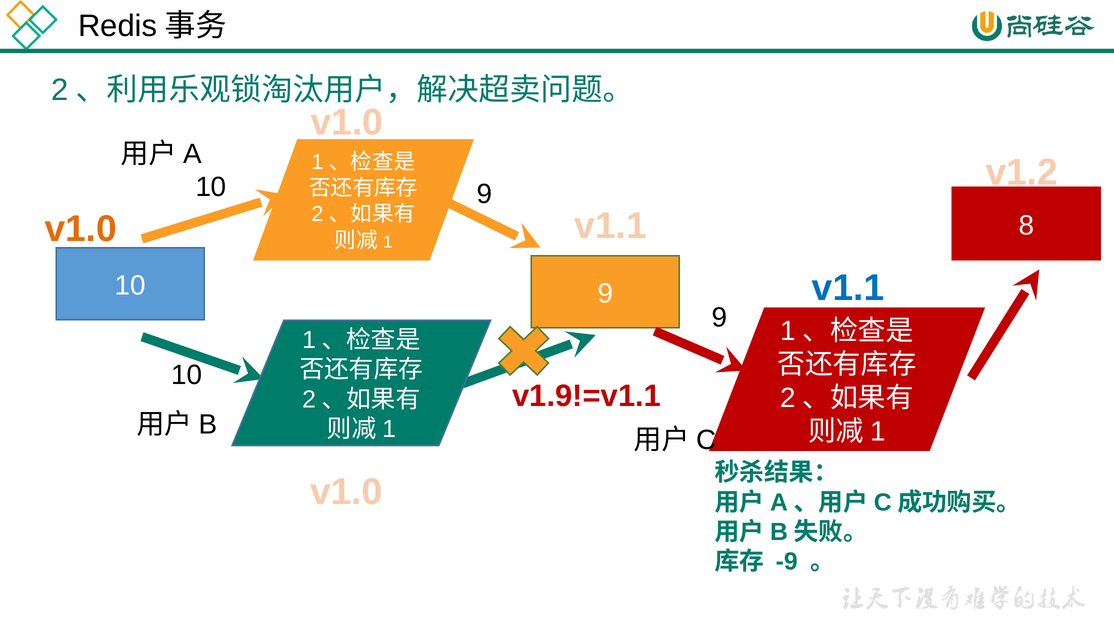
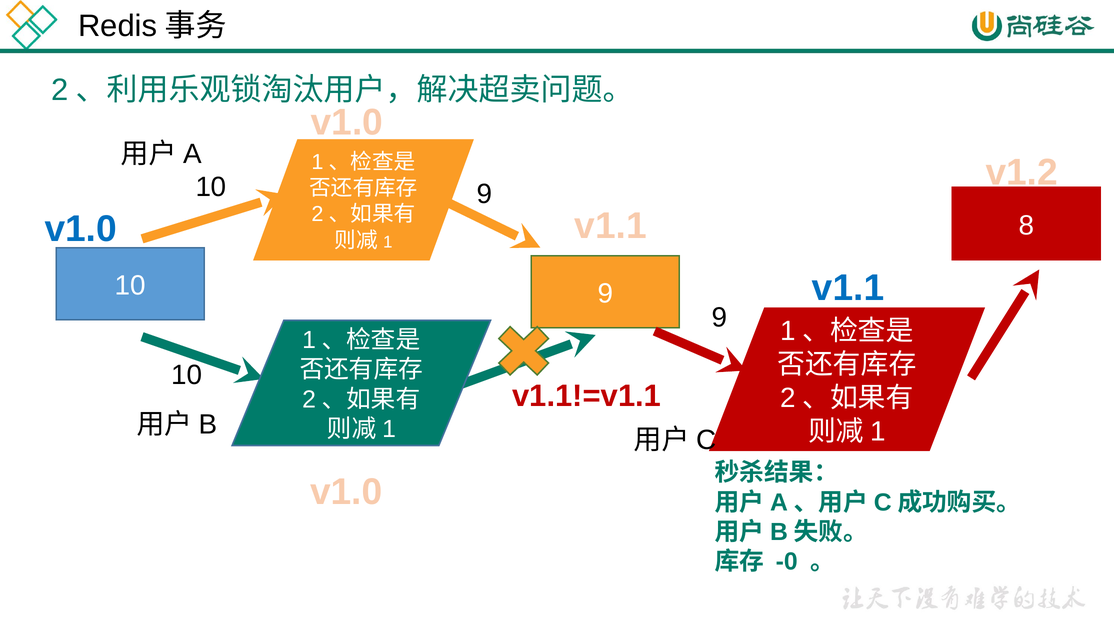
v1.0 at (81, 229) colour: orange -> blue
v1.9!=v1.1: v1.9!=v1.1 -> v1.1!=v1.1
-9: -9 -> -0
